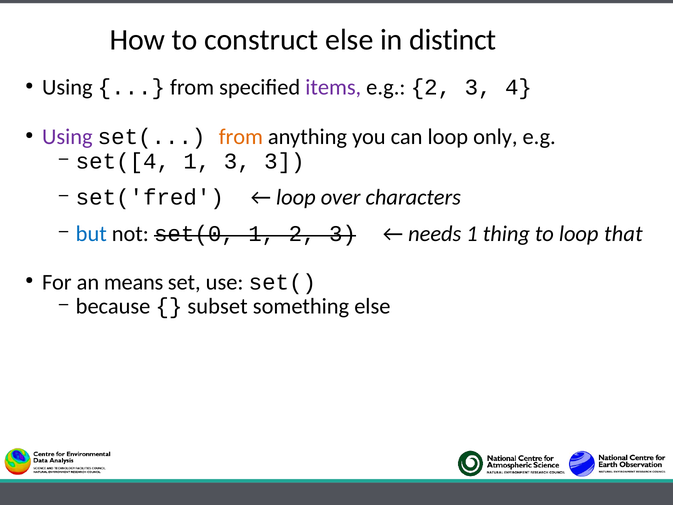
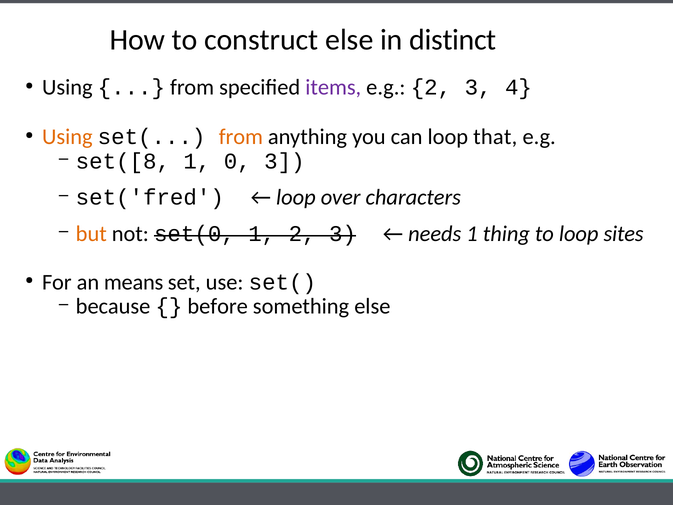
Using at (67, 137) colour: purple -> orange
only: only -> that
set([4: set([4 -> set([8
1 3: 3 -> 0
but colour: blue -> orange
that: that -> sites
subset: subset -> before
